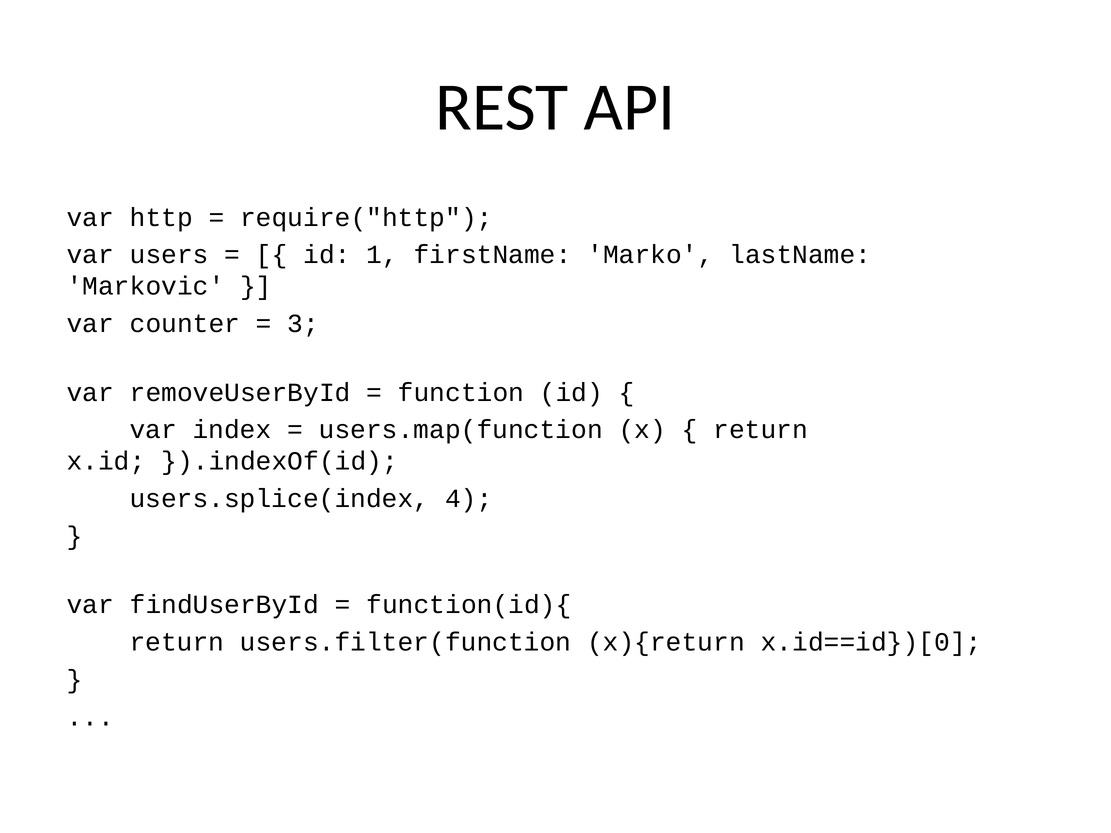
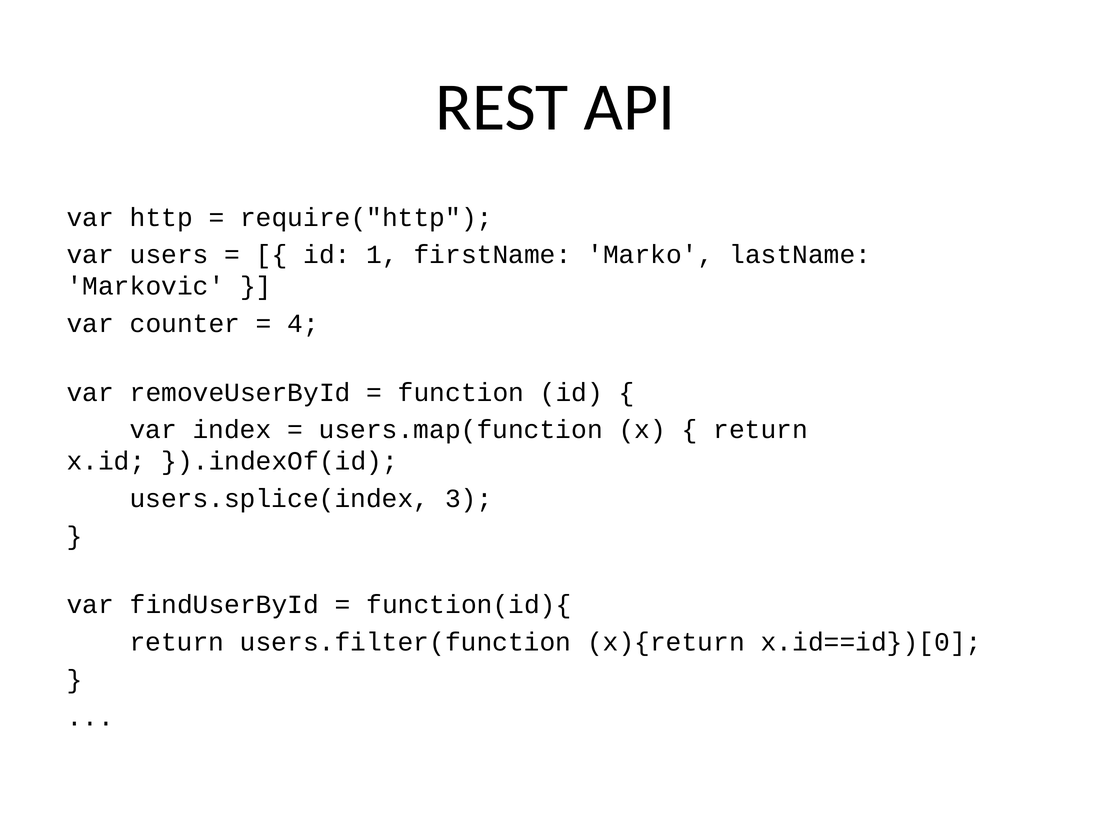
3: 3 -> 4
4: 4 -> 3
